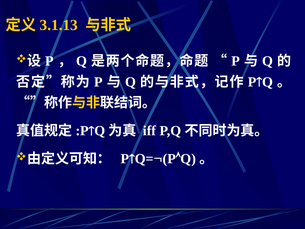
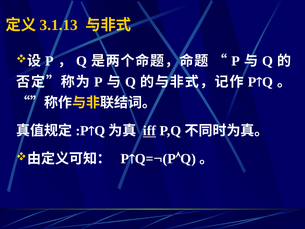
iff underline: none -> present
